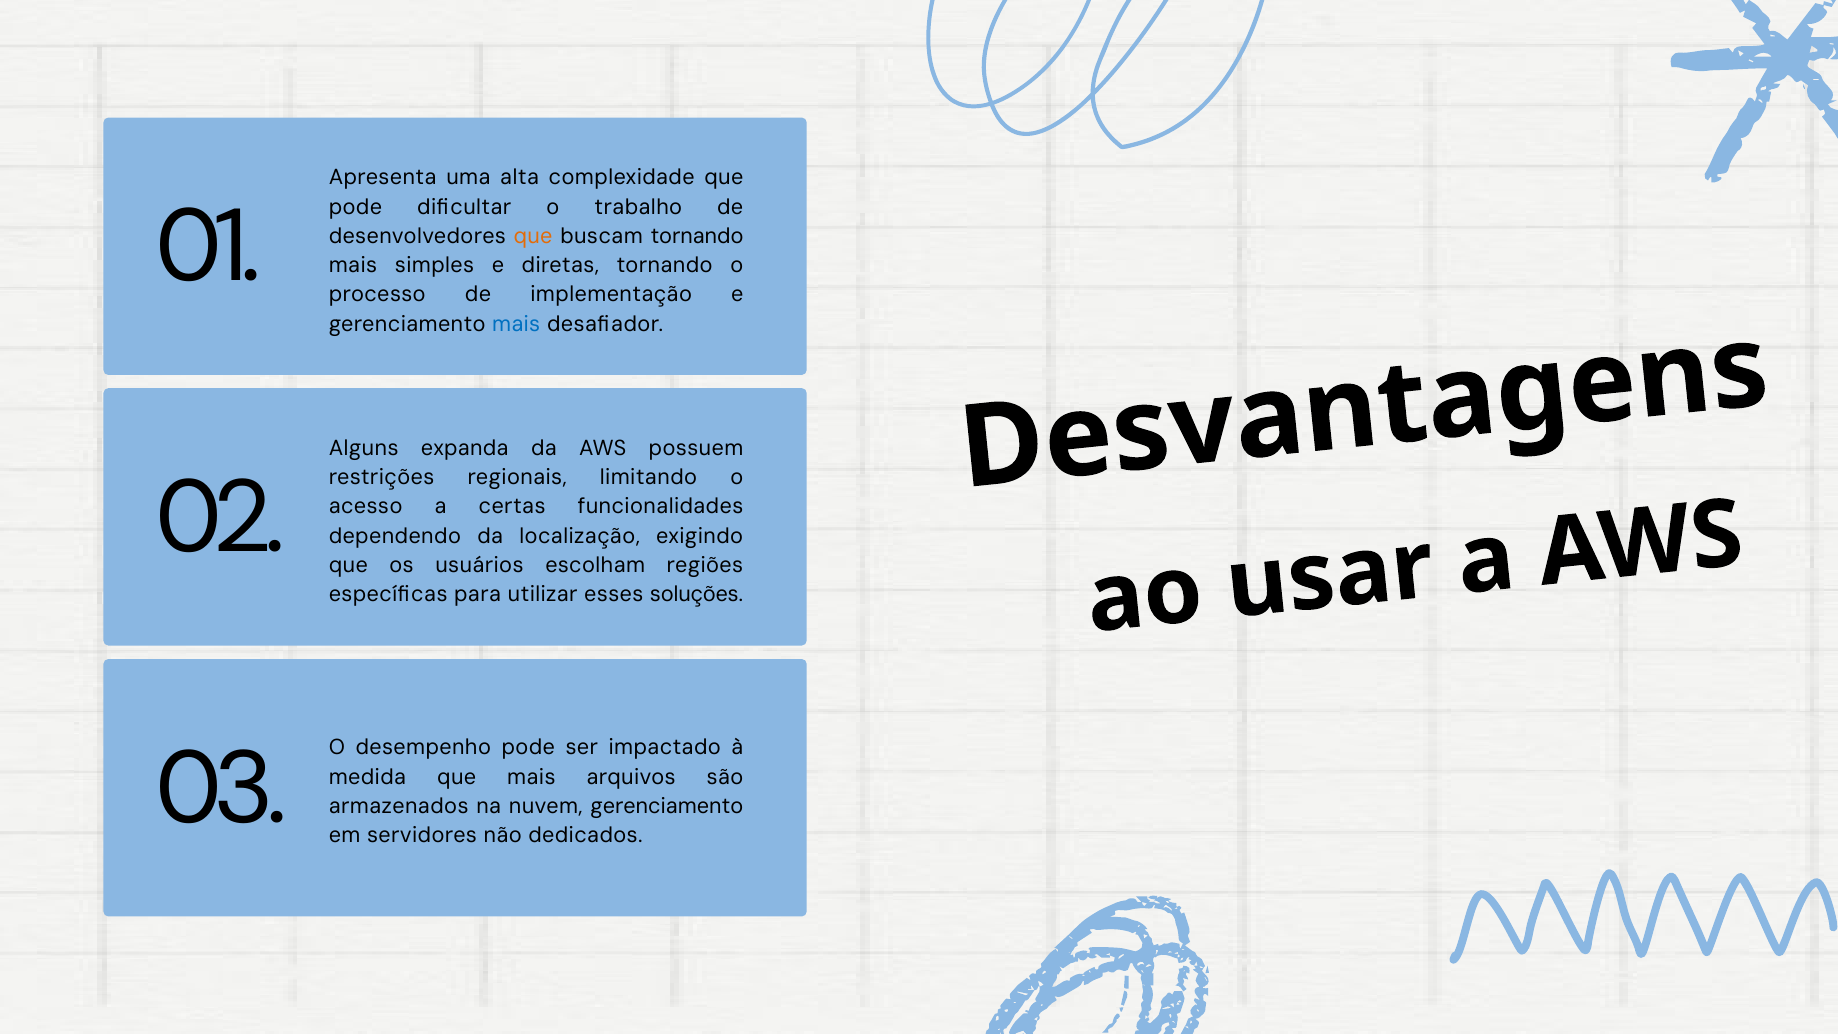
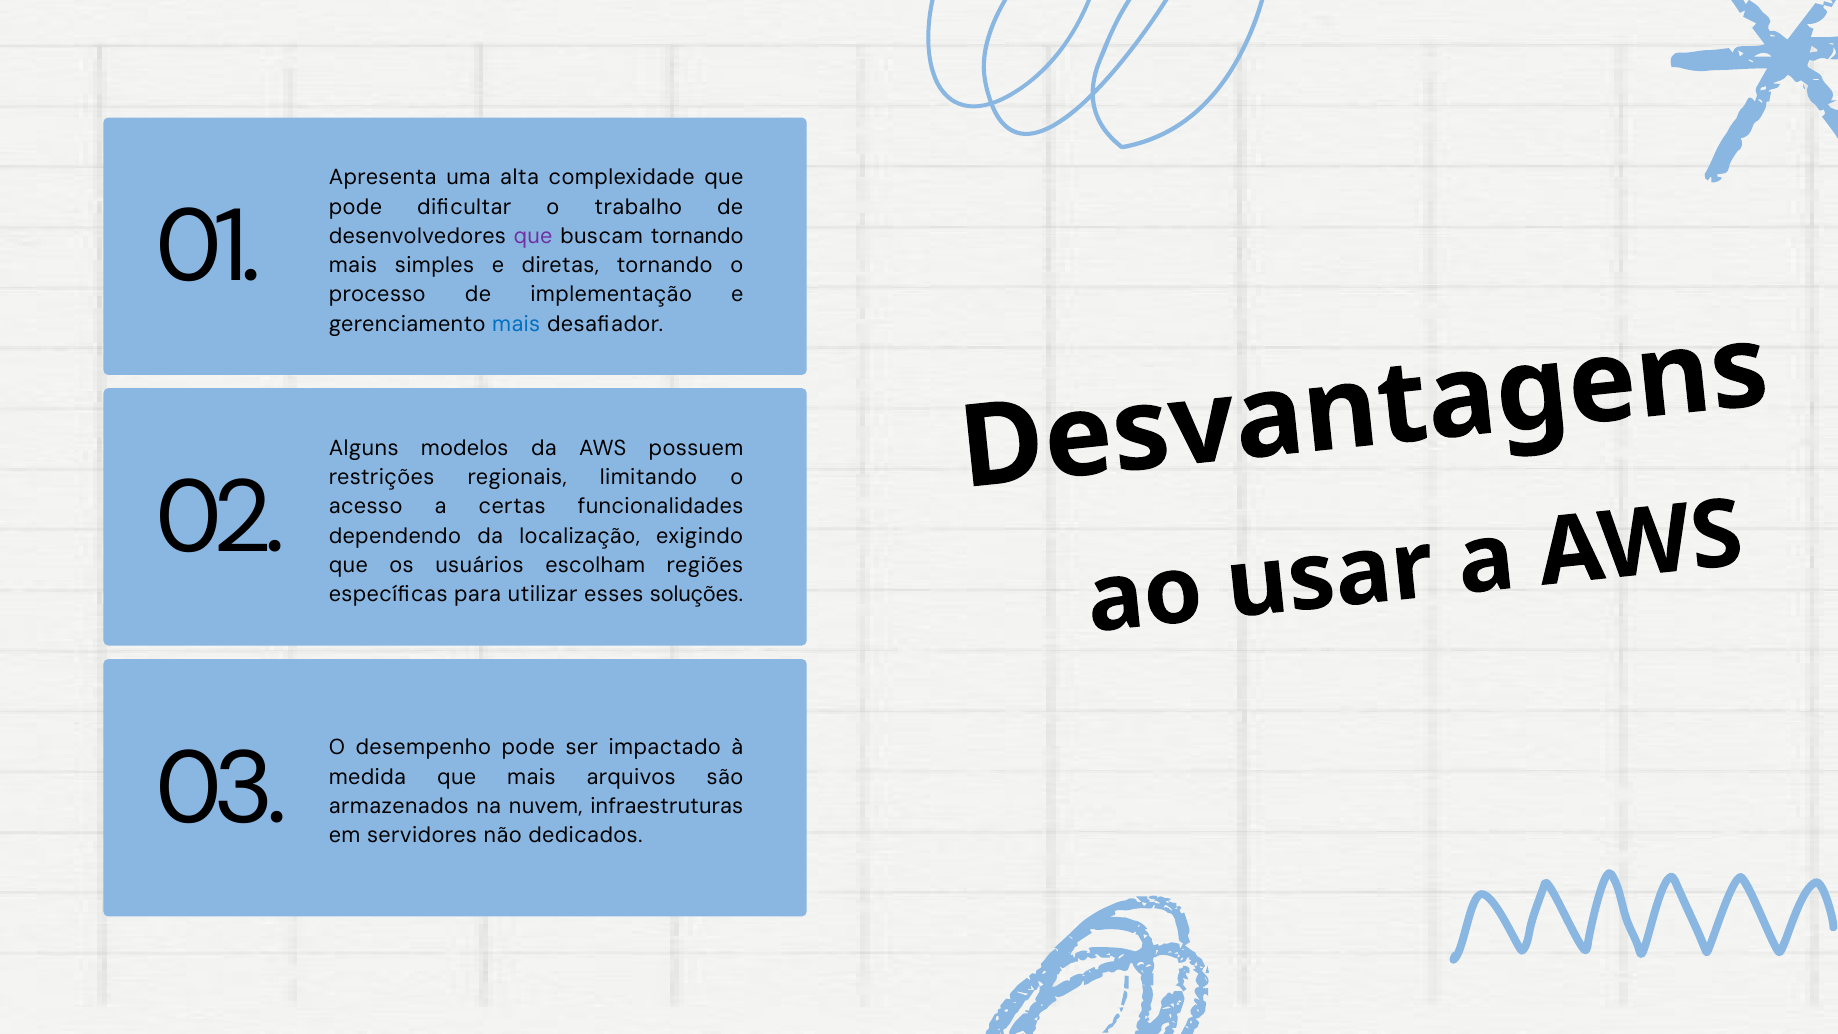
que at (533, 236) colour: orange -> purple
expanda: expanda -> modelos
nuvem gerenciamento: gerenciamento -> infraestruturas
